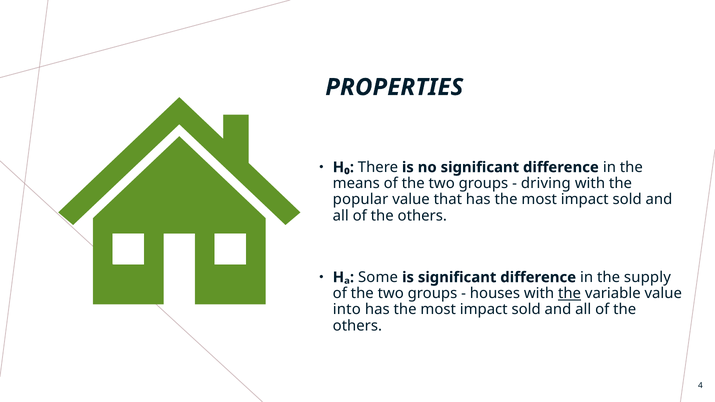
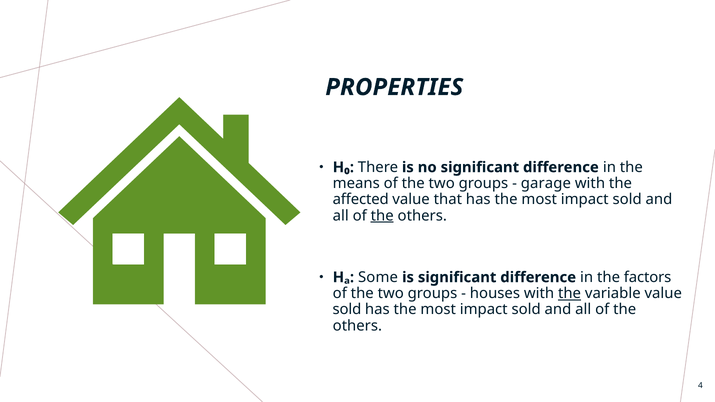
driving: driving -> garage
popular: popular -> affected
the at (382, 216) underline: none -> present
supply: supply -> factors
into at (347, 310): into -> sold
